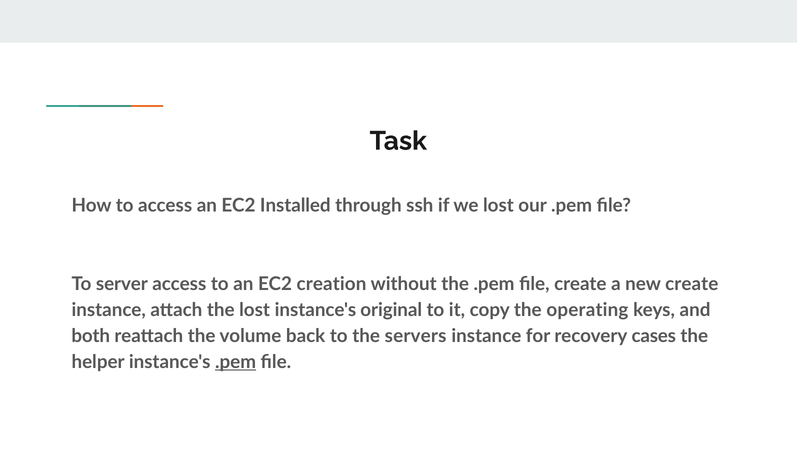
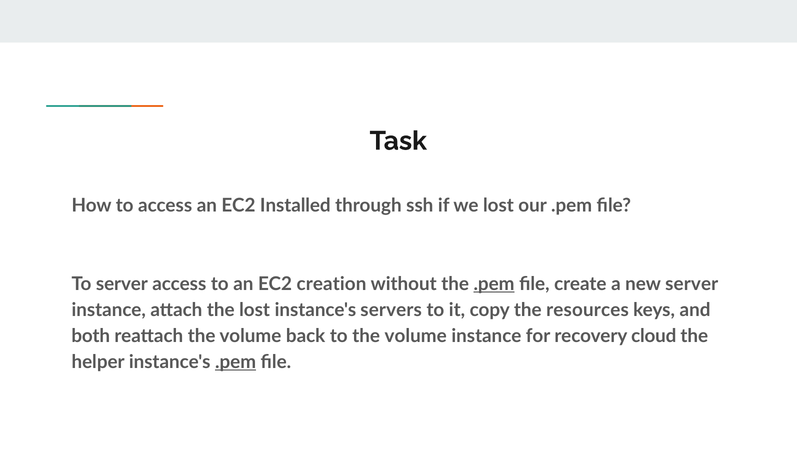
.pem at (494, 284) underline: none -> present
new create: create -> server
original: original -> servers
operating: operating -> resources
to the servers: servers -> volume
cases: cases -> cloud
